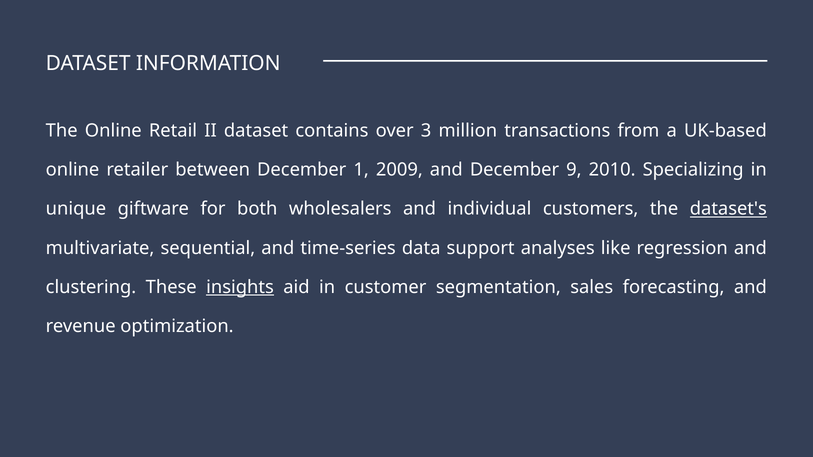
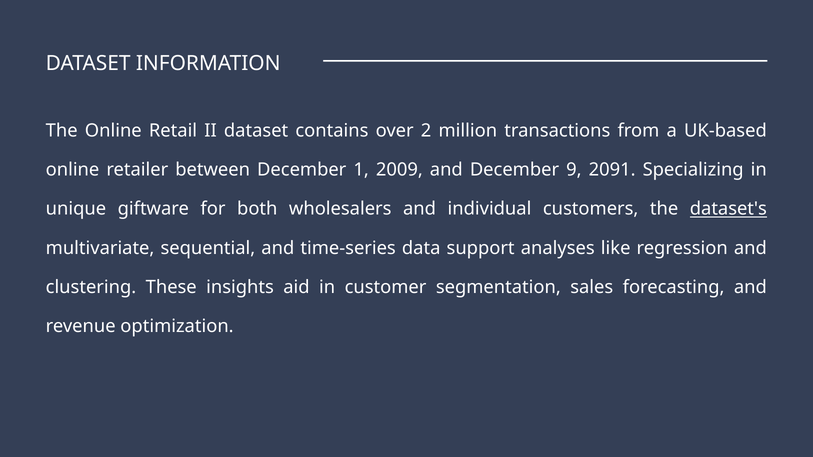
3: 3 -> 2
2010: 2010 -> 2091
insights underline: present -> none
